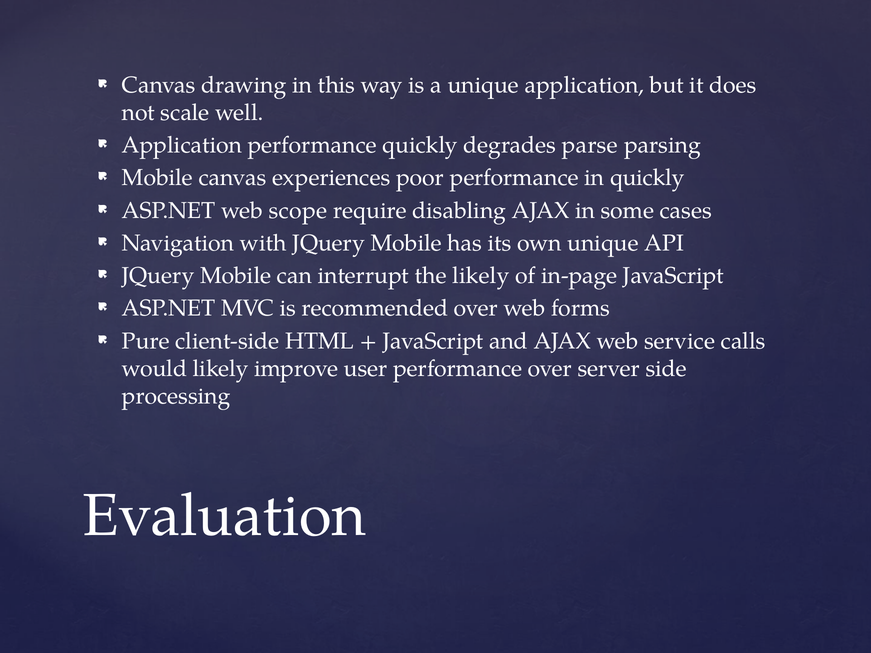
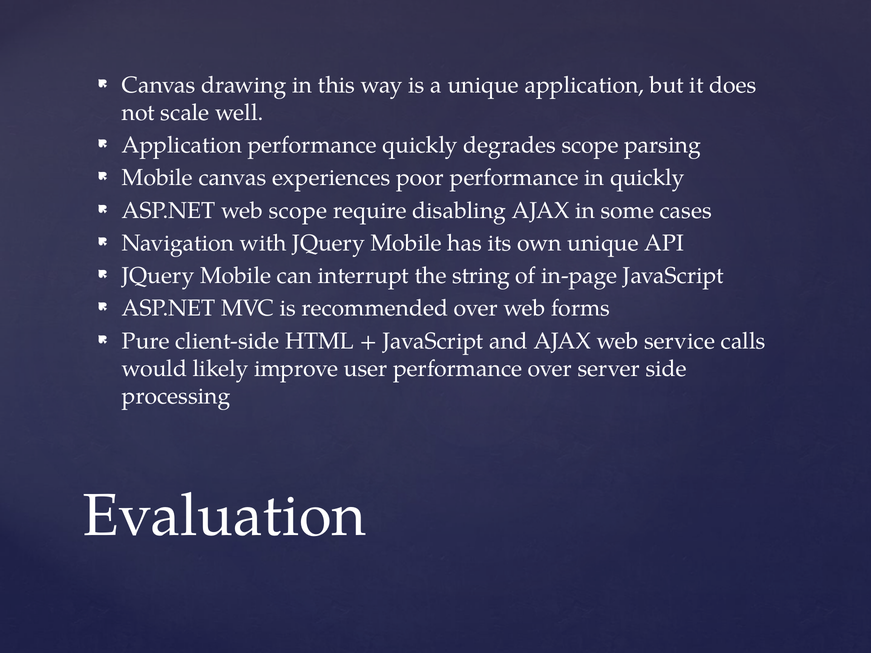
degrades parse: parse -> scope
the likely: likely -> string
